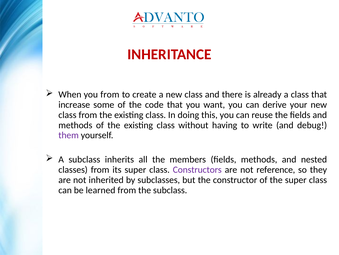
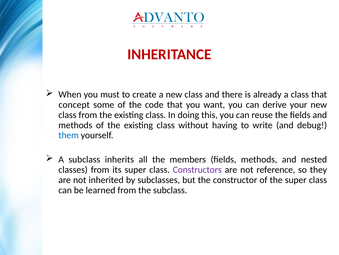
you from: from -> must
increase: increase -> concept
them colour: purple -> blue
